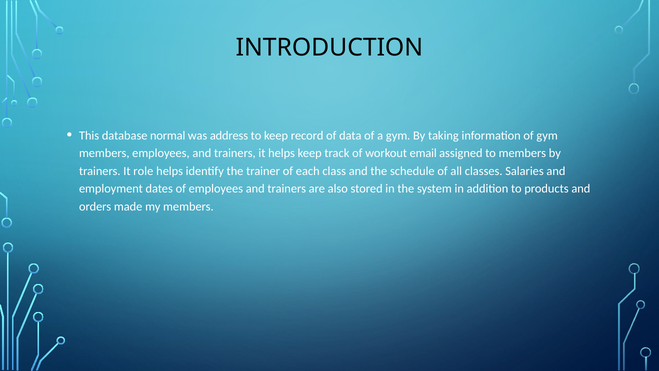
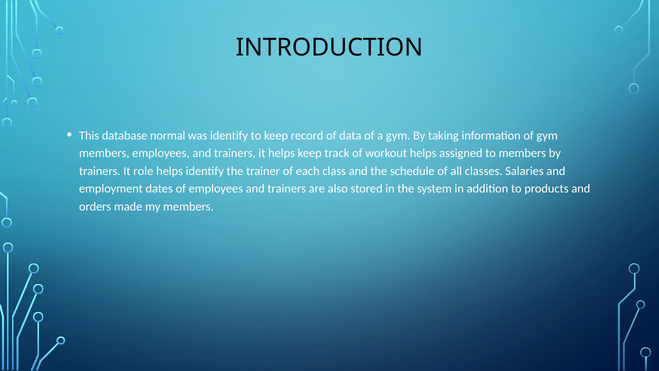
was address: address -> identify
workout email: email -> helps
